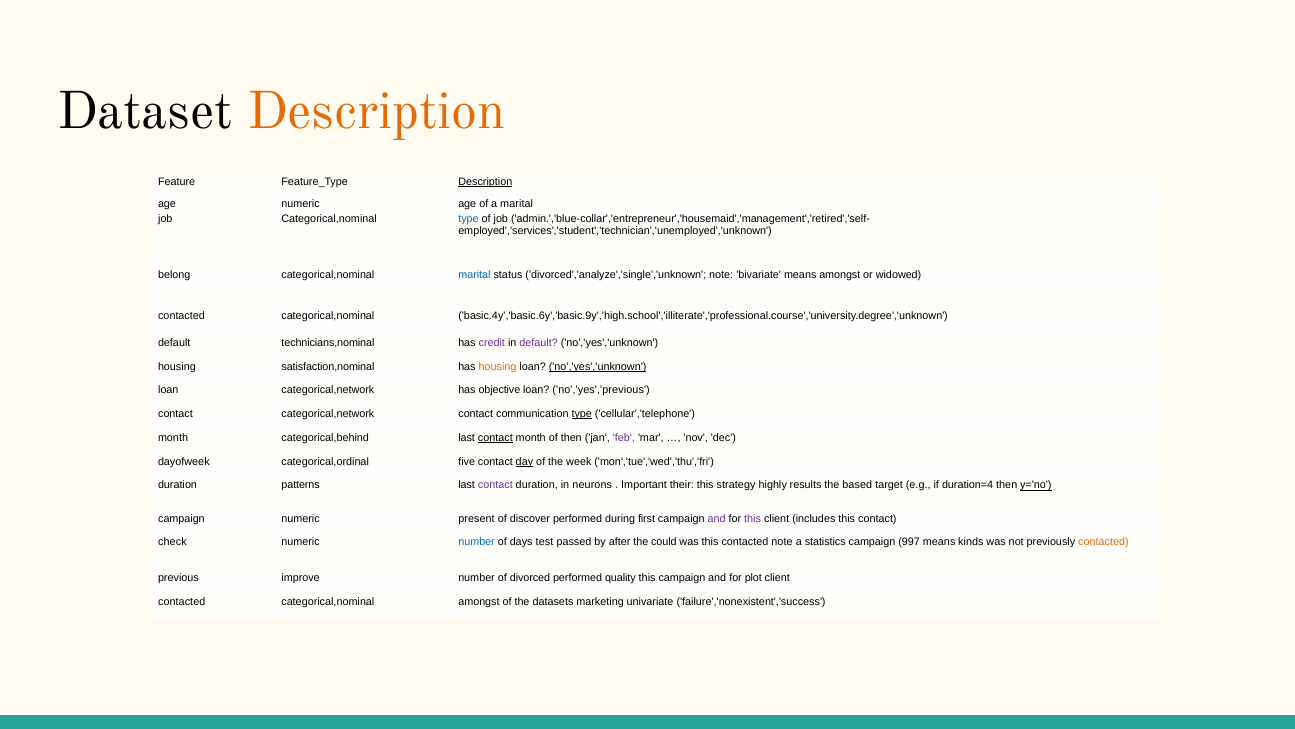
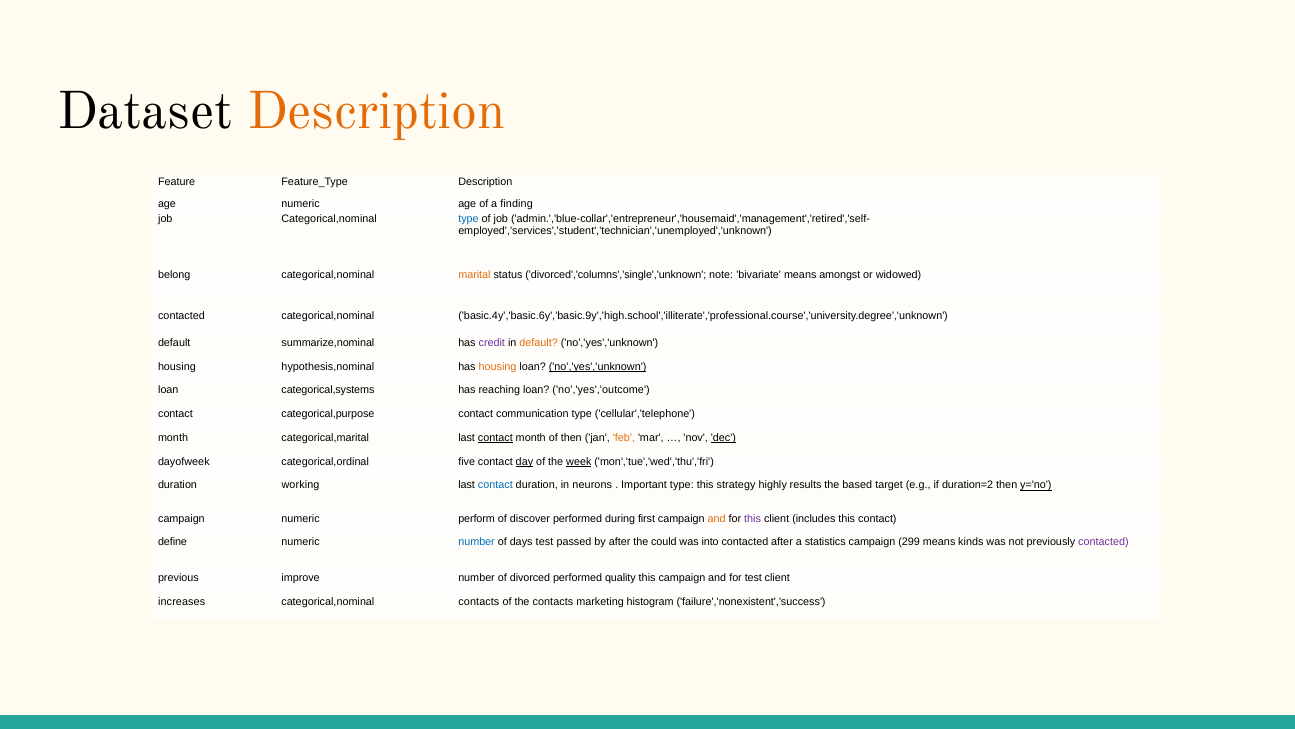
Description at (485, 182) underline: present -> none
a marital: marital -> finding
marital at (474, 274) colour: blue -> orange
divorced','analyze','single','unknown: divorced','analyze','single','unknown -> divorced','columns','single','unknown
technicians,nominal: technicians,nominal -> summarize,nominal
default at (539, 342) colour: purple -> orange
satisfaction,nominal: satisfaction,nominal -> hypothesis,nominal
loan categorical,network: categorical,network -> categorical,systems
objective: objective -> reaching
no','yes','previous: no','yes','previous -> no','yes','outcome
contact categorical,network: categorical,network -> categorical,purpose
type at (582, 414) underline: present -> none
categorical,behind: categorical,behind -> categorical,marital
feb colour: purple -> orange
dec underline: none -> present
week underline: none -> present
patterns: patterns -> working
contact at (495, 485) colour: purple -> blue
Important their: their -> type
duration=4: duration=4 -> duration=2
present: present -> perform
and at (717, 518) colour: purple -> orange
check: check -> define
was this: this -> into
contacted note: note -> after
997: 997 -> 299
contacted at (1103, 542) colour: orange -> purple
for plot: plot -> test
contacted at (182, 601): contacted -> increases
categorical,nominal amongst: amongst -> contacts
the datasets: datasets -> contacts
univariate: univariate -> histogram
